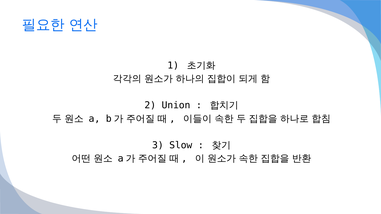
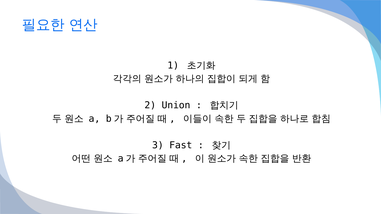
Slow: Slow -> Fast
